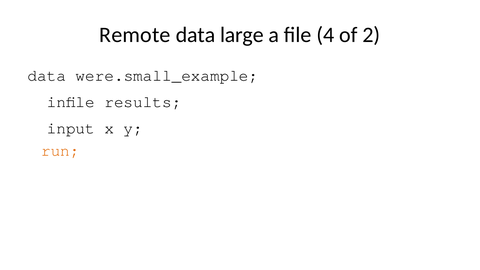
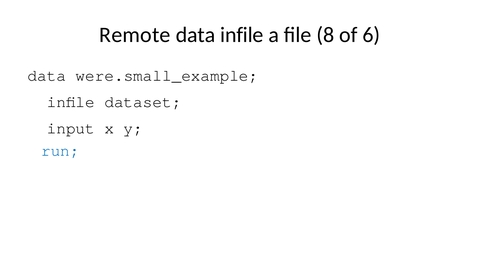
data large: large -> infile
4: 4 -> 8
2: 2 -> 6
results: results -> dataset
run colour: orange -> blue
